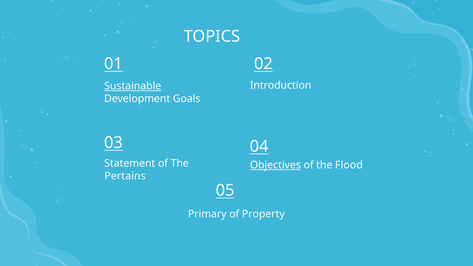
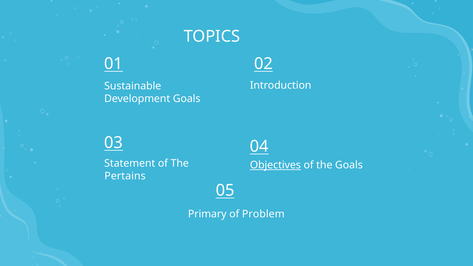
Sustainable underline: present -> none
the Flood: Flood -> Goals
Property: Property -> Problem
